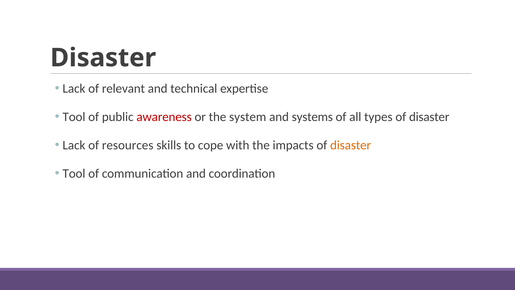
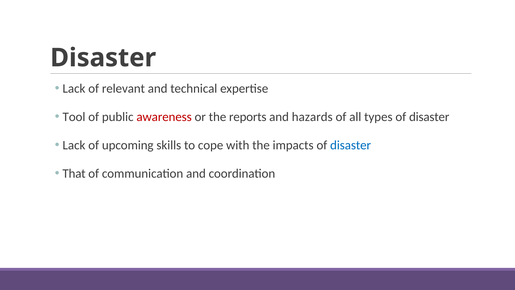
system: system -> reports
systems: systems -> hazards
resources: resources -> upcoming
disaster at (351, 145) colour: orange -> blue
Tool at (74, 173): Tool -> That
